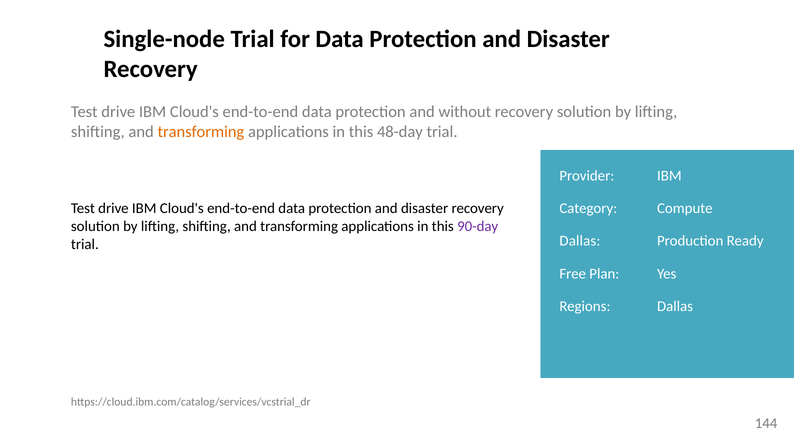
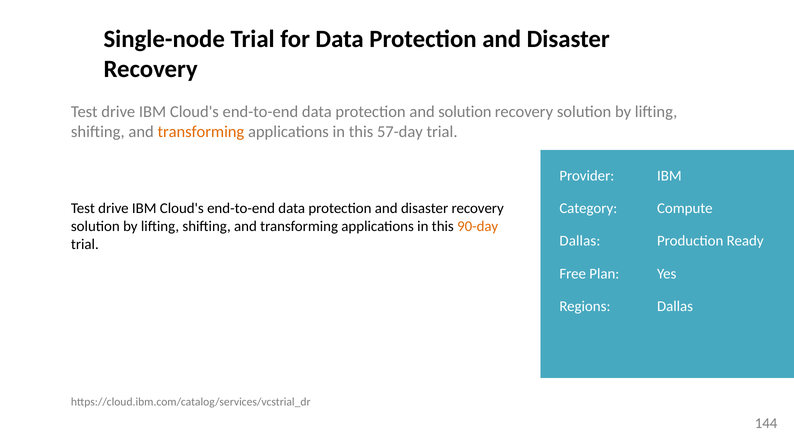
and without: without -> solution
48-day: 48-day -> 57-day
90-day colour: purple -> orange
